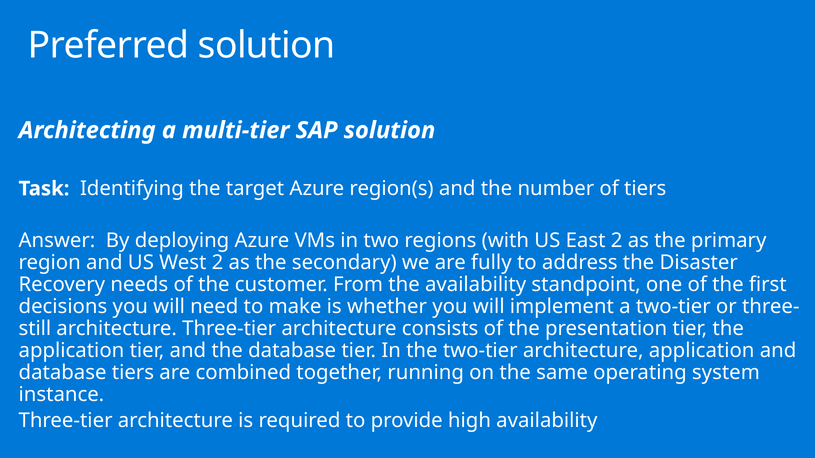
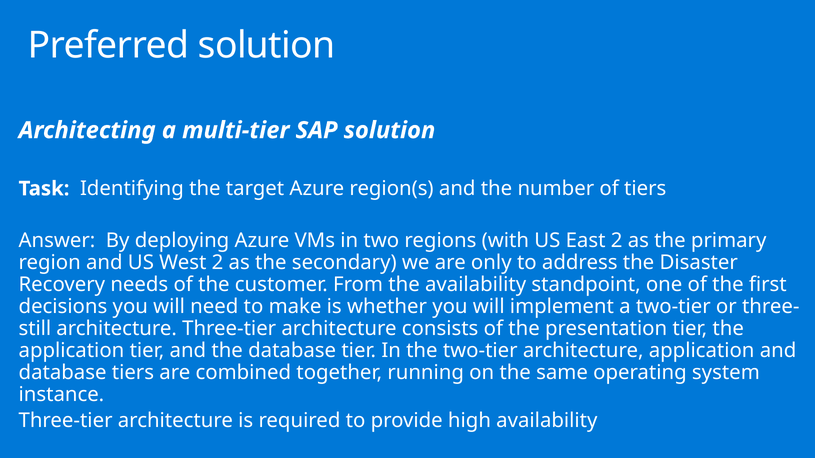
fully: fully -> only
